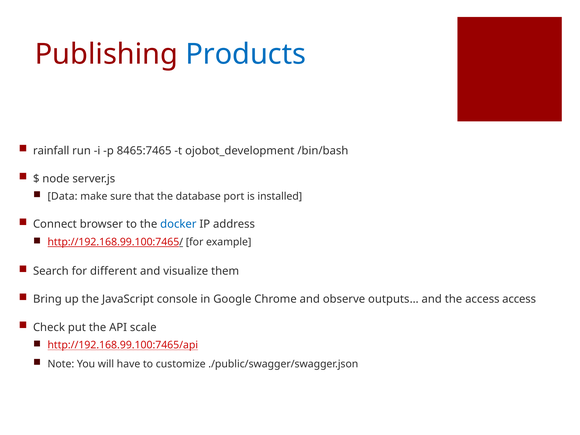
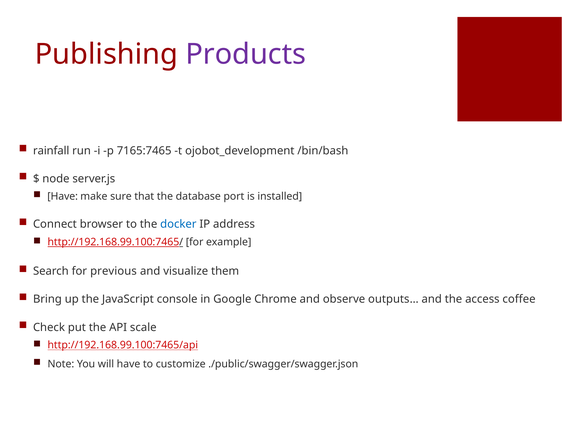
Products colour: blue -> purple
8465:7465: 8465:7465 -> 7165:7465
Data at (63, 197): Data -> Have
different: different -> previous
access access: access -> coffee
